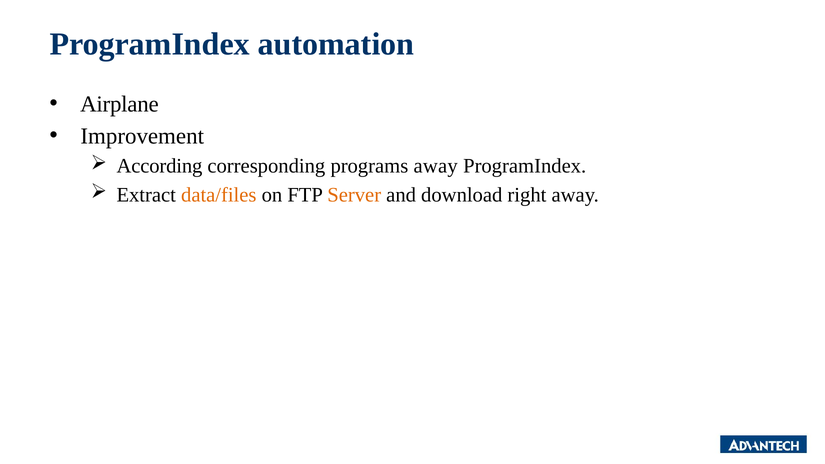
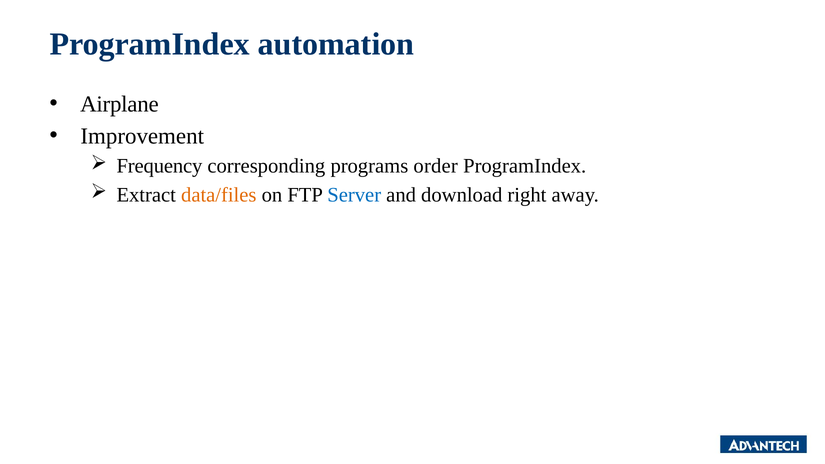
According: According -> Frequency
programs away: away -> order
Server colour: orange -> blue
